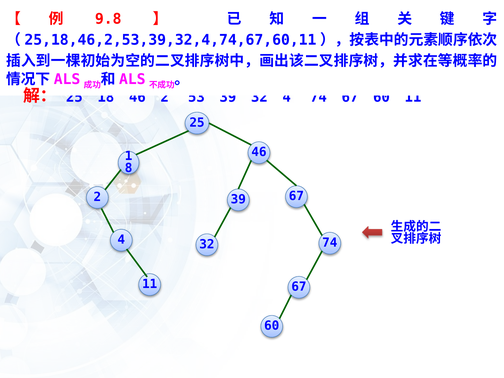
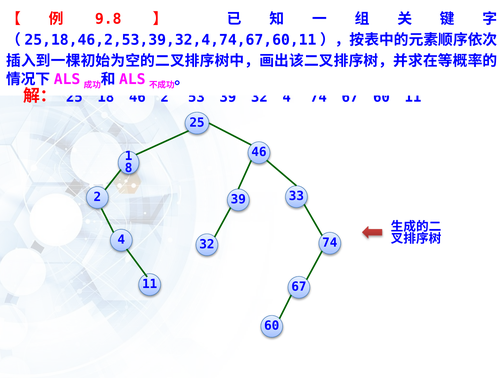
39 67: 67 -> 33
